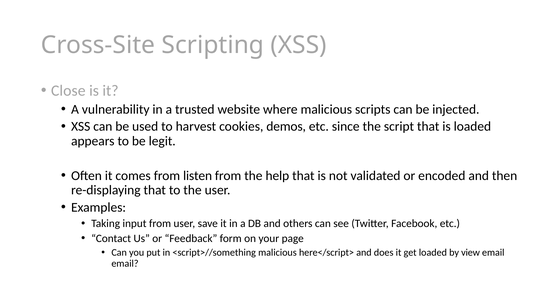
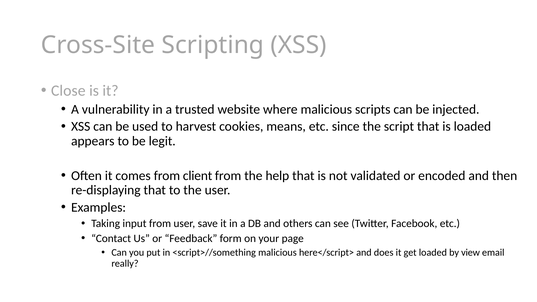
demos: demos -> means
listen: listen -> client
email at (125, 264): email -> really
